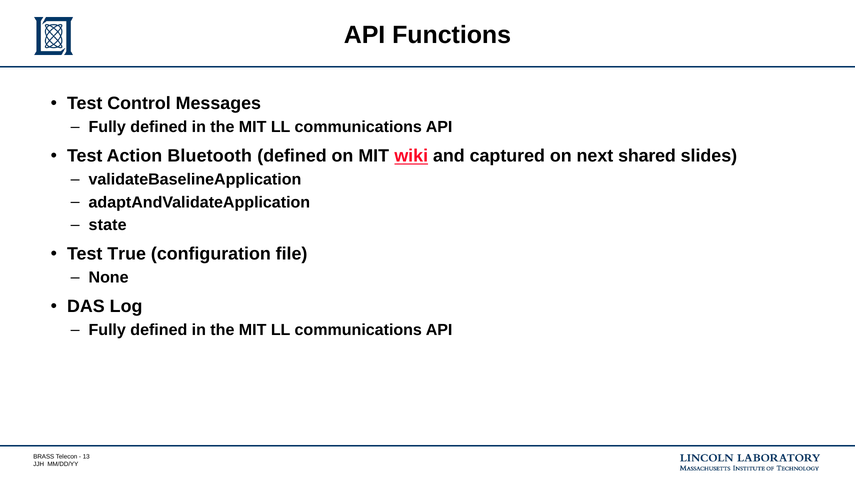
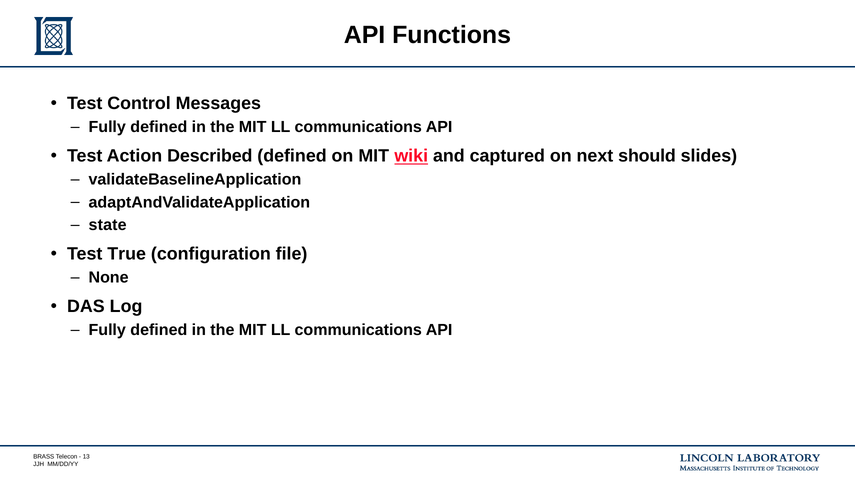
Bluetooth: Bluetooth -> Described
shared: shared -> should
